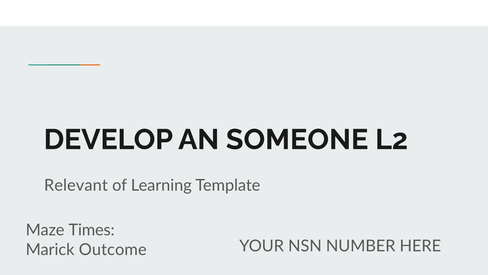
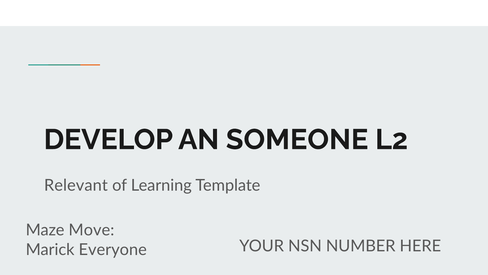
Times: Times -> Move
Outcome: Outcome -> Everyone
